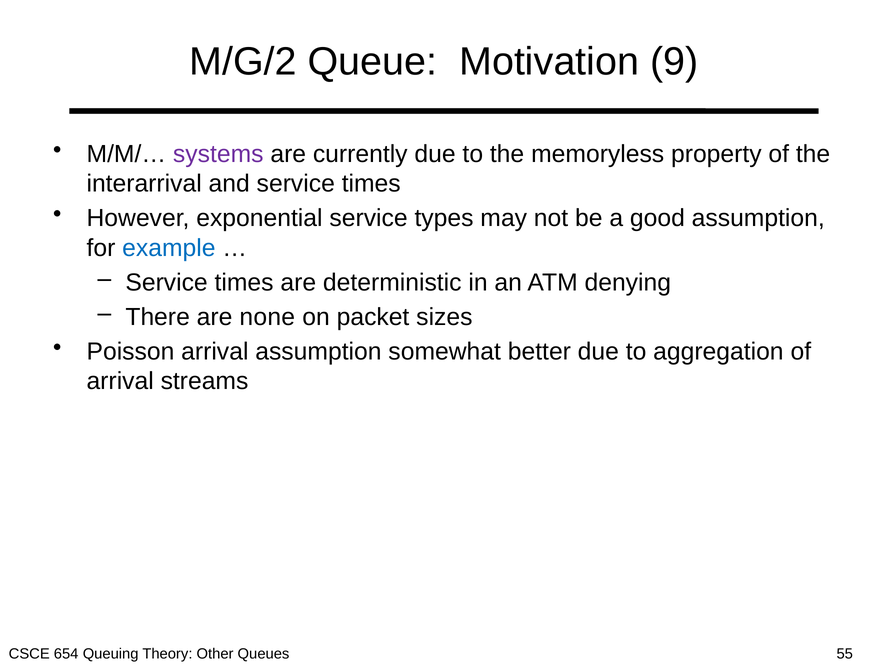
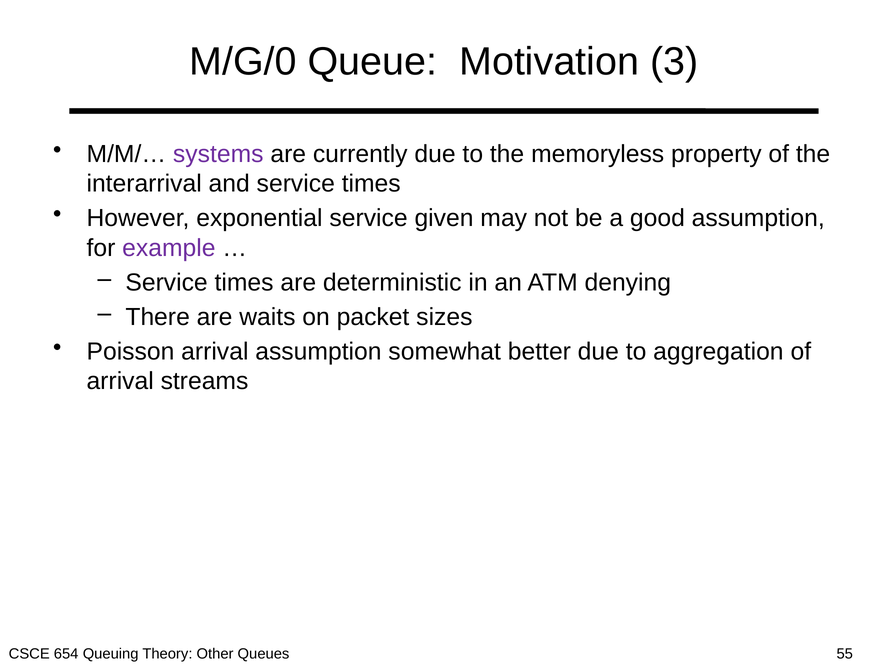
M/G/2: M/G/2 -> M/G/0
9: 9 -> 3
types: types -> given
example colour: blue -> purple
none: none -> waits
